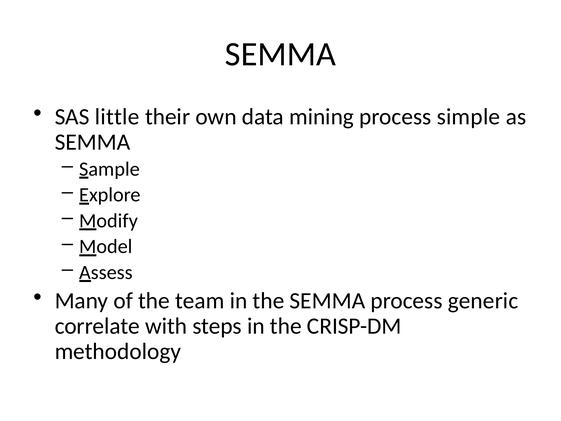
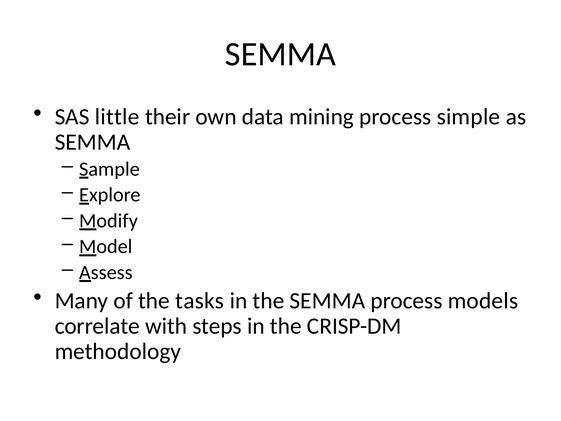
team: team -> tasks
generic: generic -> models
